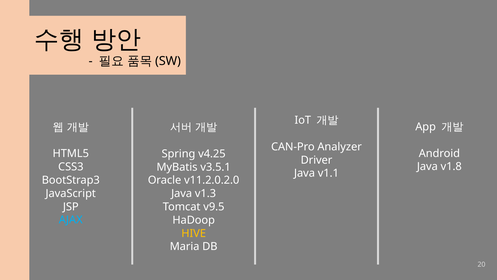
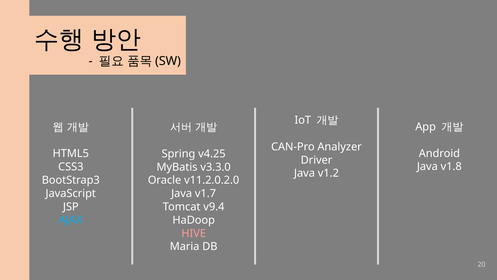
v3.5.1: v3.5.1 -> v3.3.0
v1.1: v1.1 -> v1.2
v1.3: v1.3 -> v1.7
v9.5: v9.5 -> v9.4
HIVE colour: yellow -> pink
